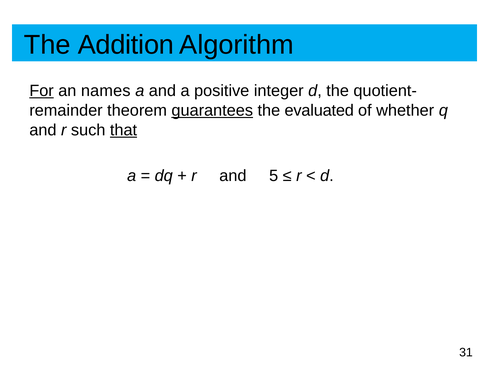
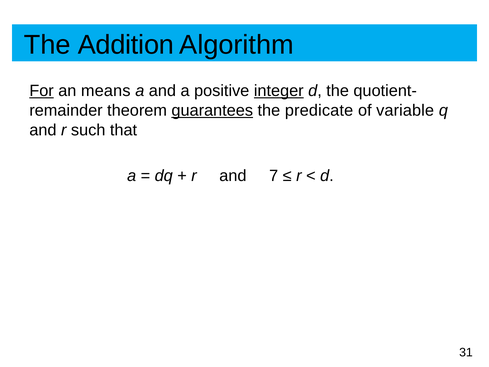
names: names -> means
integer underline: none -> present
evaluated: evaluated -> predicate
whether: whether -> variable
that underline: present -> none
5: 5 -> 7
